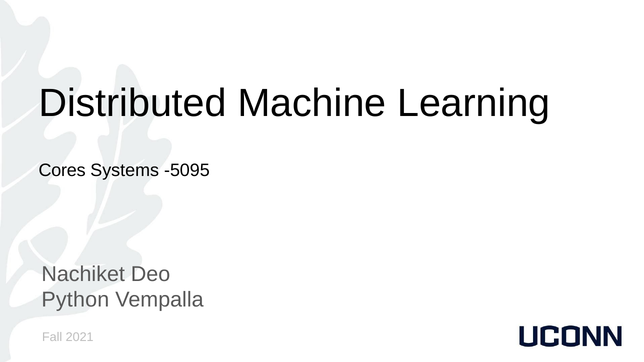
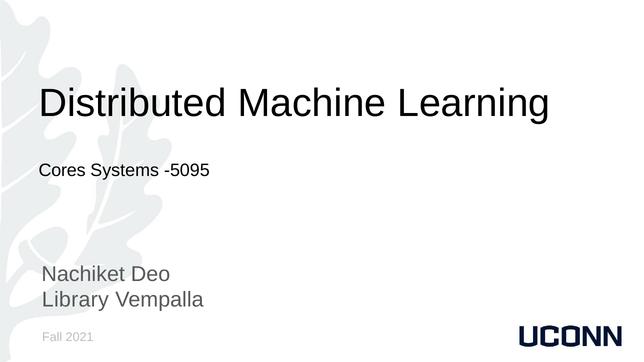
Python: Python -> Library
